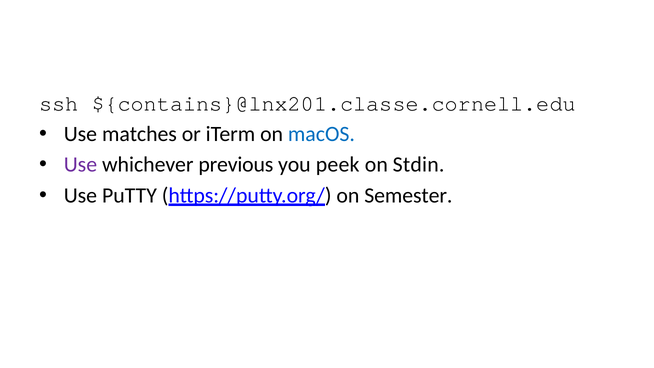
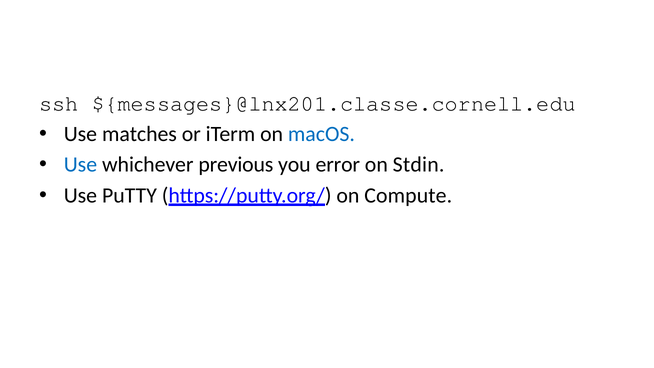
${contains}@lnx201.classe.cornell.edu: ${contains}@lnx201.classe.cornell.edu -> ${messages}@lnx201.classe.cornell.edu
Use at (80, 165) colour: purple -> blue
peek: peek -> error
Semester: Semester -> Compute
